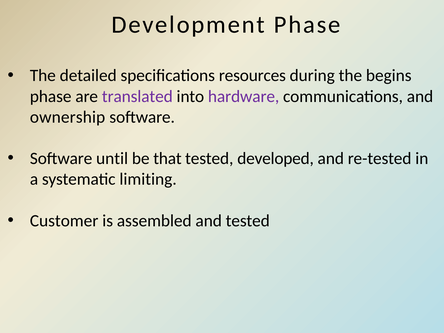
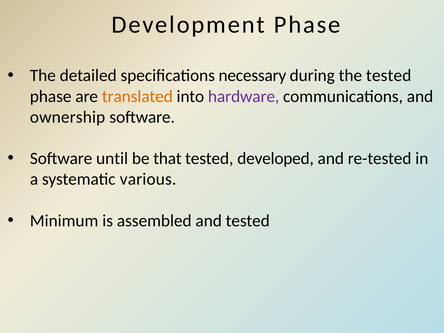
resources: resources -> necessary
the begins: begins -> tested
translated colour: purple -> orange
limiting: limiting -> various
Customer: Customer -> Minimum
